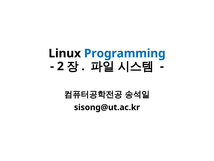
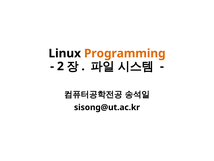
Programming colour: blue -> orange
